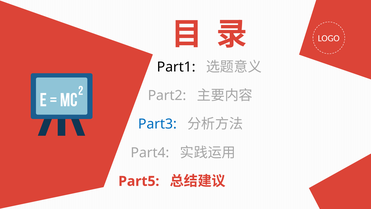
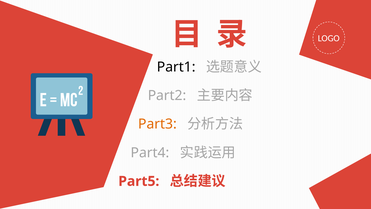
Part3 colour: blue -> orange
